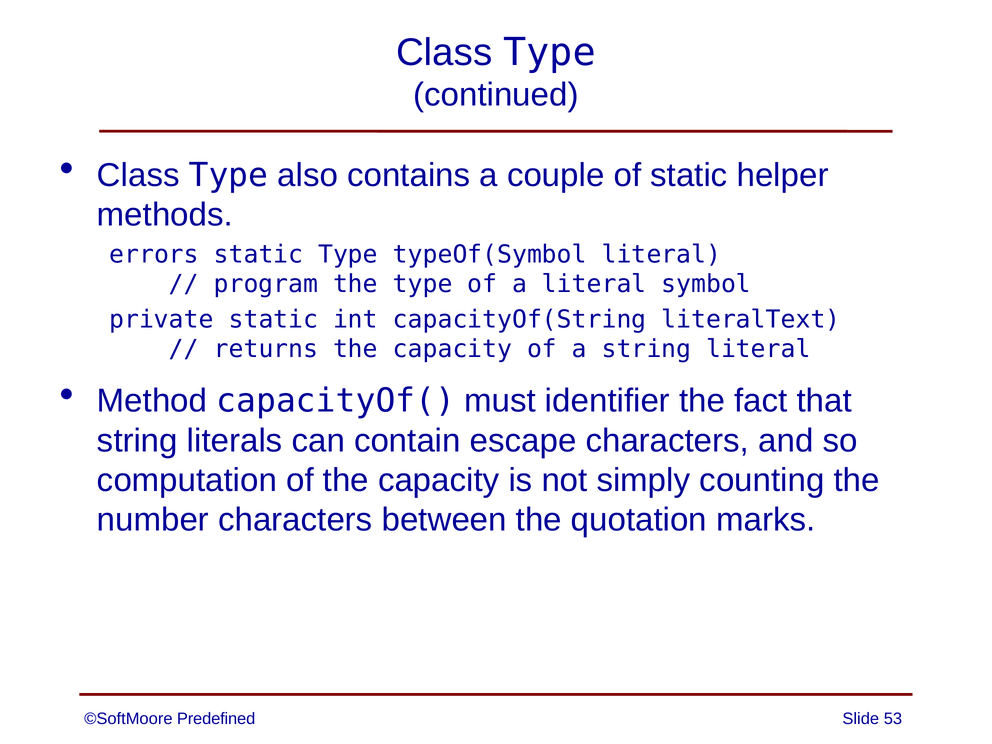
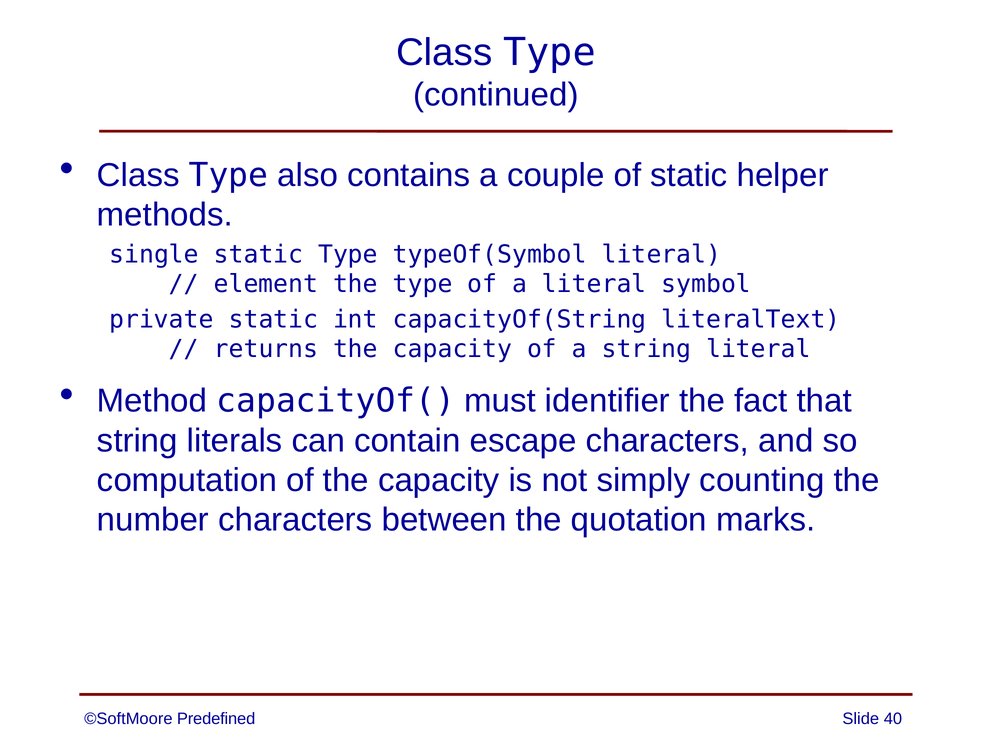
errors: errors -> single
program: program -> element
53: 53 -> 40
